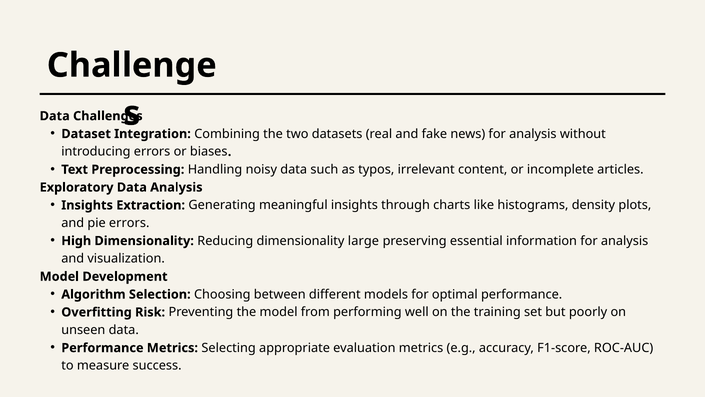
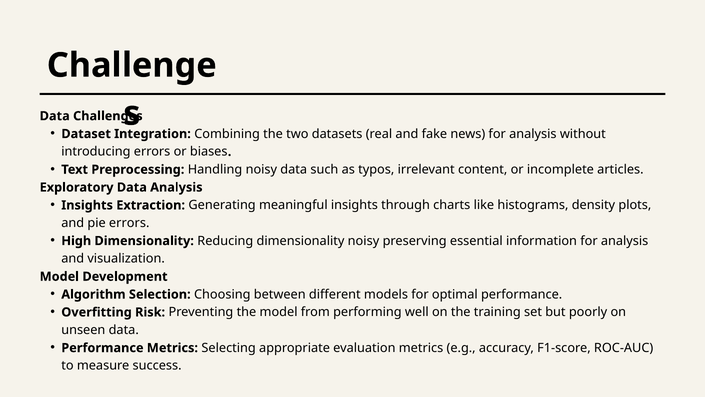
dimensionality large: large -> noisy
